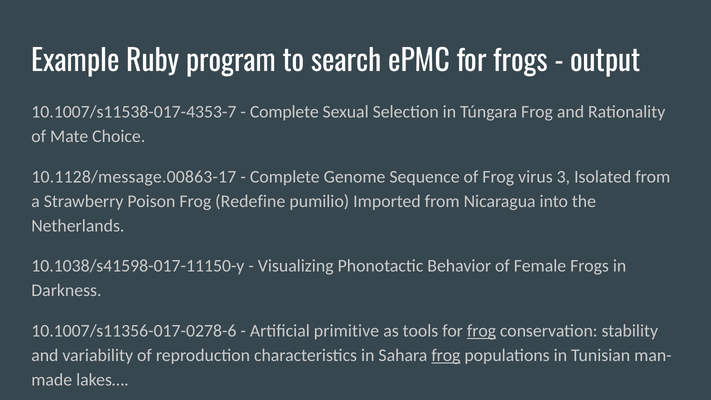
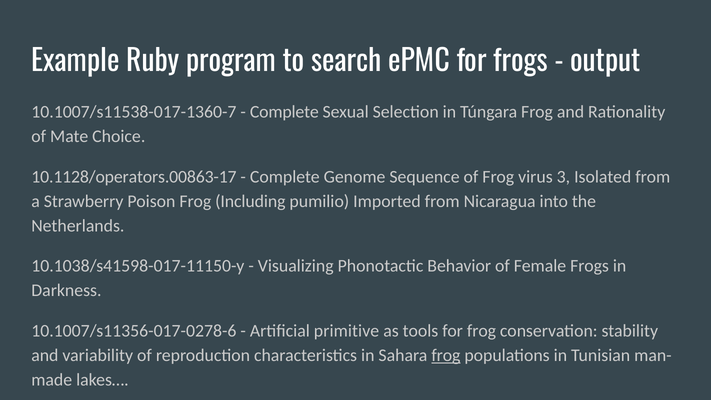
10.1007/s11538-017-4353-7: 10.1007/s11538-017-4353-7 -> 10.1007/s11538-017-1360-7
10.1128/message.00863-17: 10.1128/message.00863-17 -> 10.1128/operators.00863-17
Redefine: Redefine -> Including
frog at (481, 331) underline: present -> none
